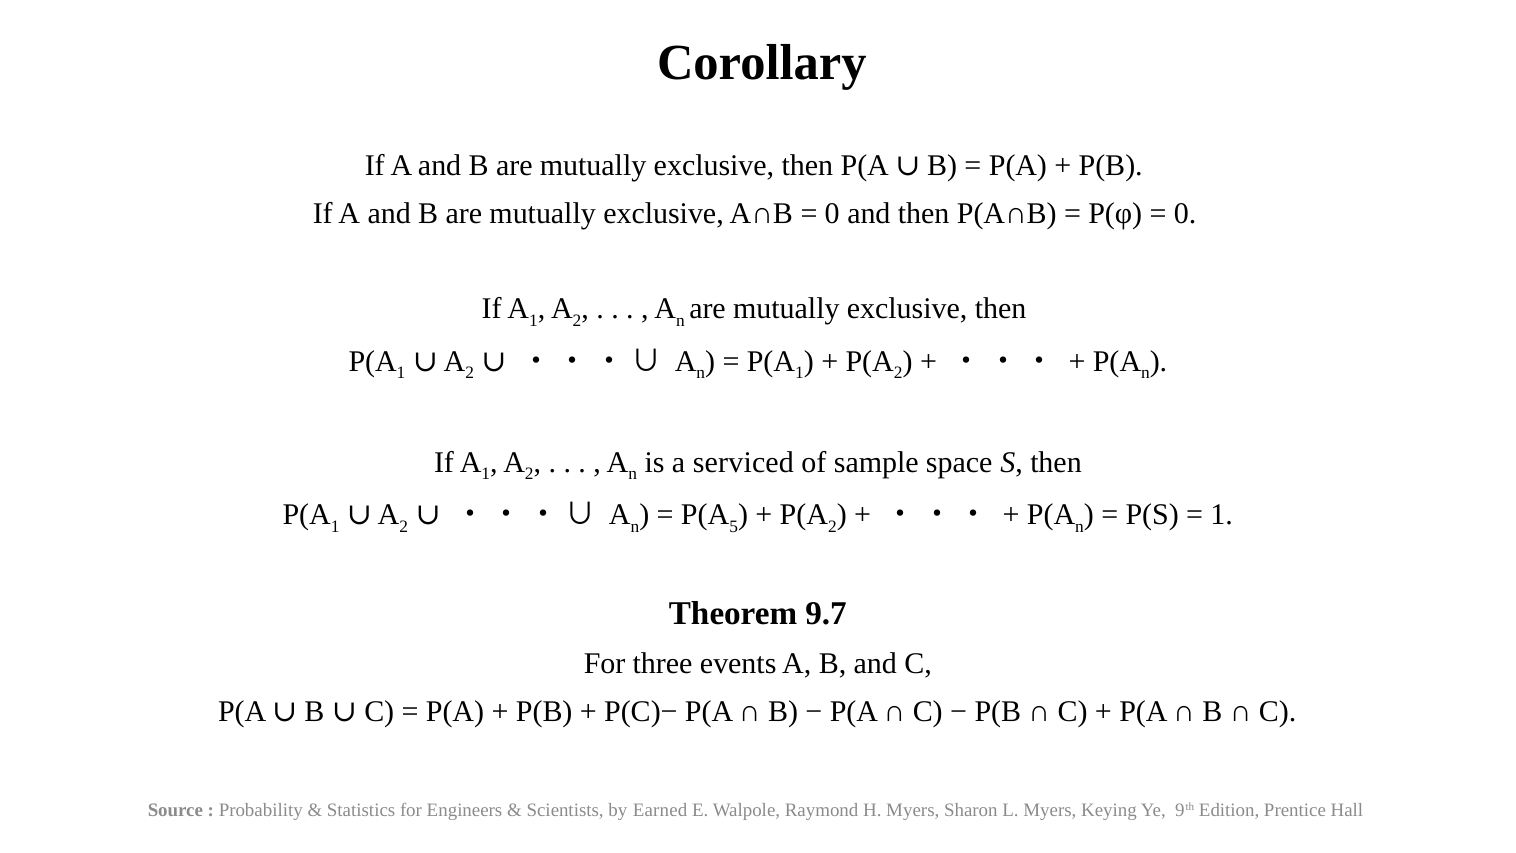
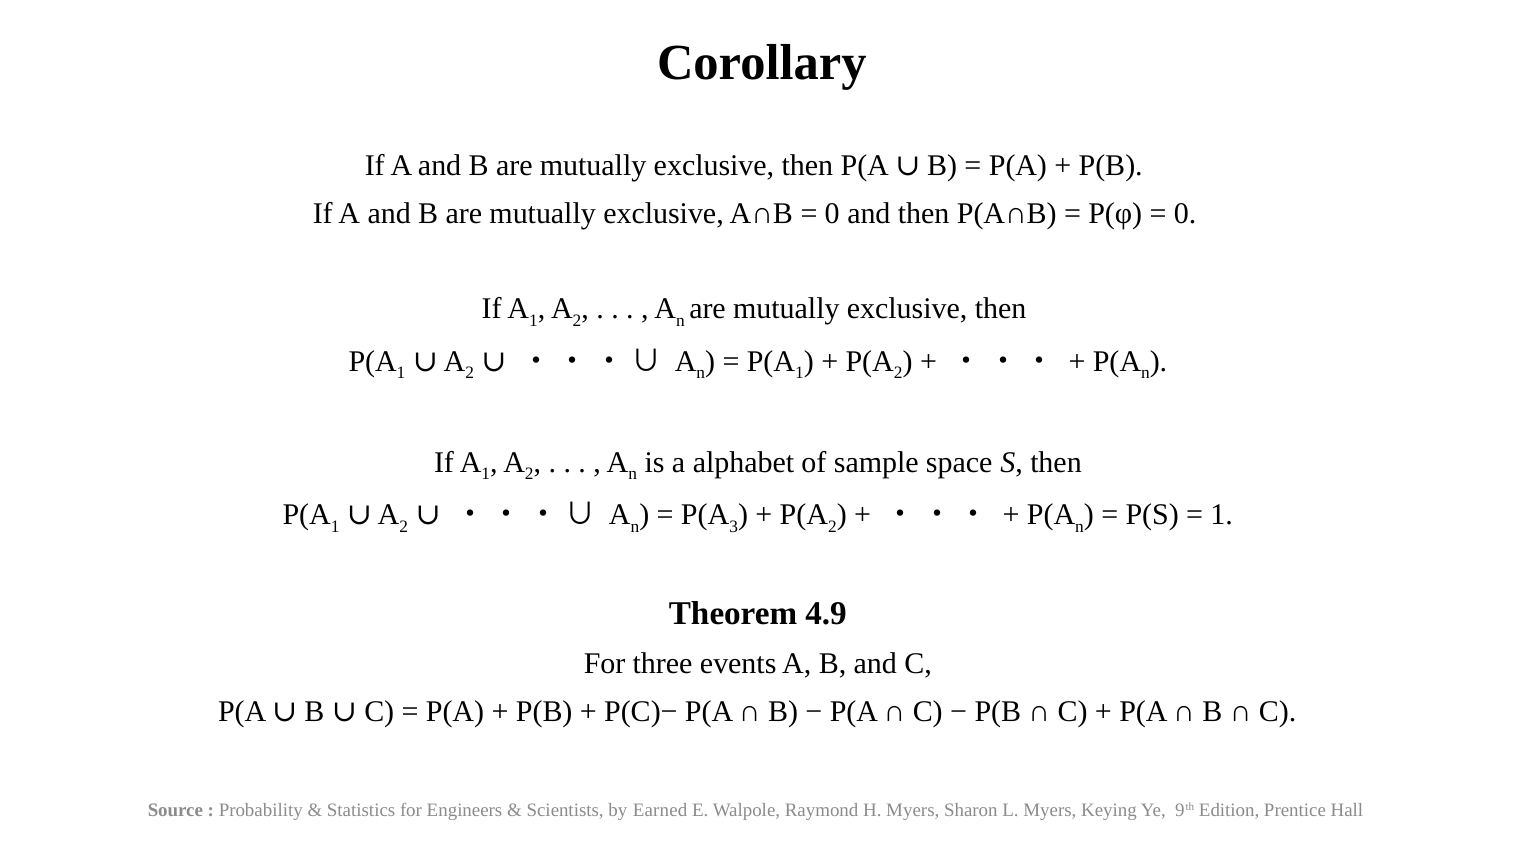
serviced: serviced -> alphabet
5: 5 -> 3
9.7: 9.7 -> 4.9
